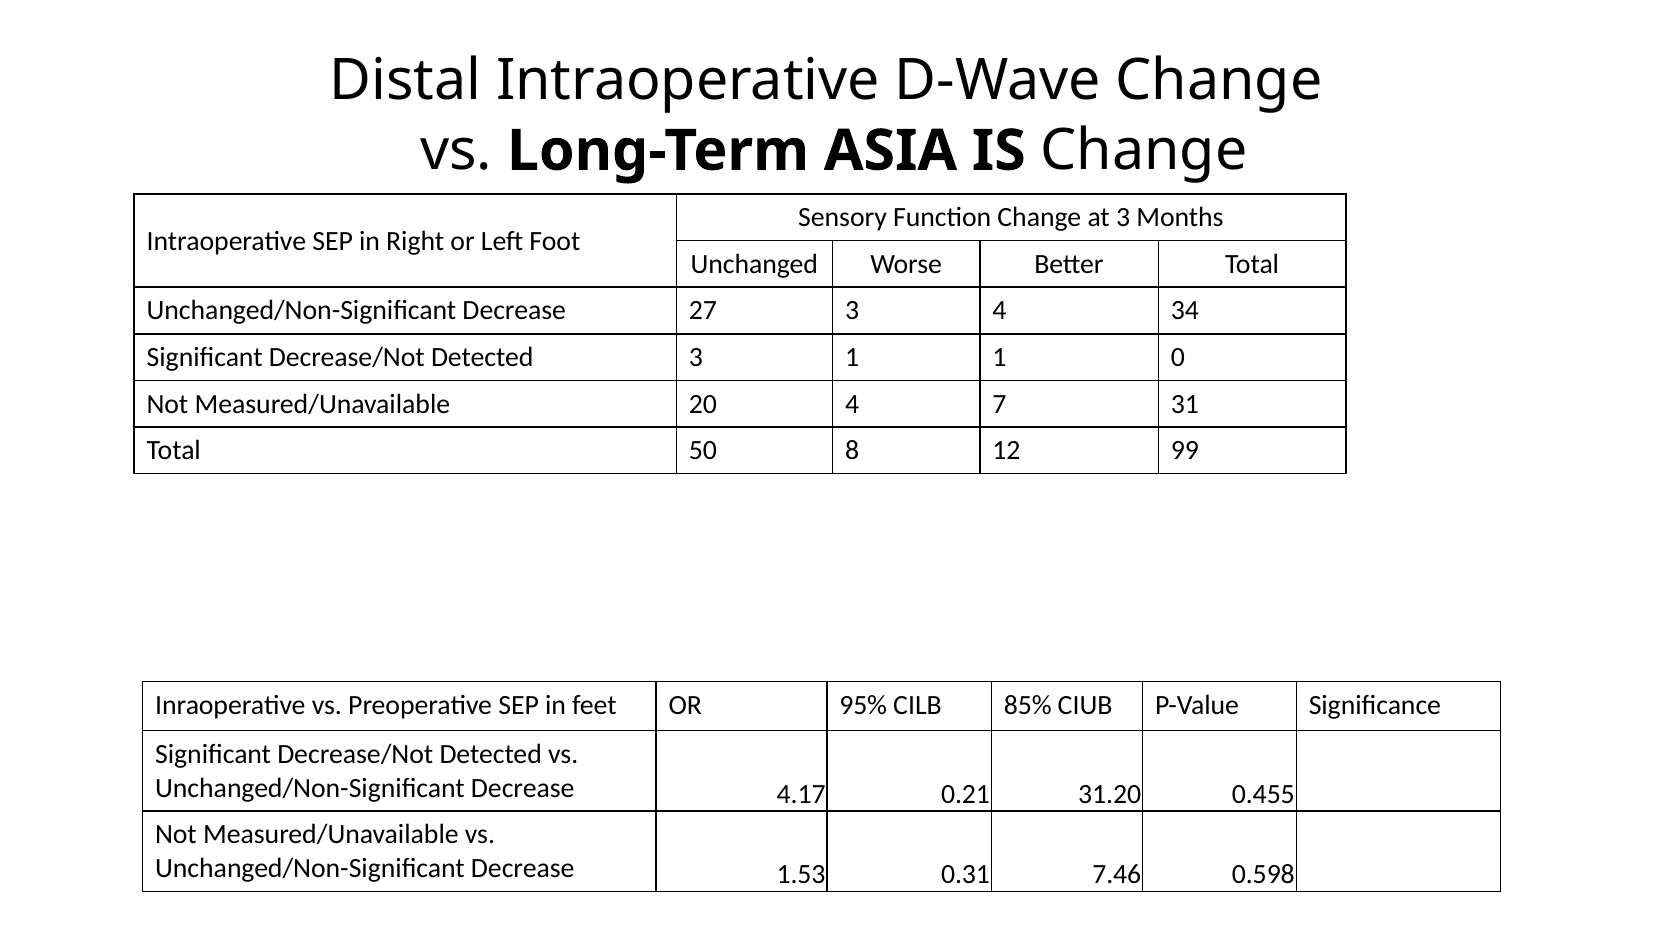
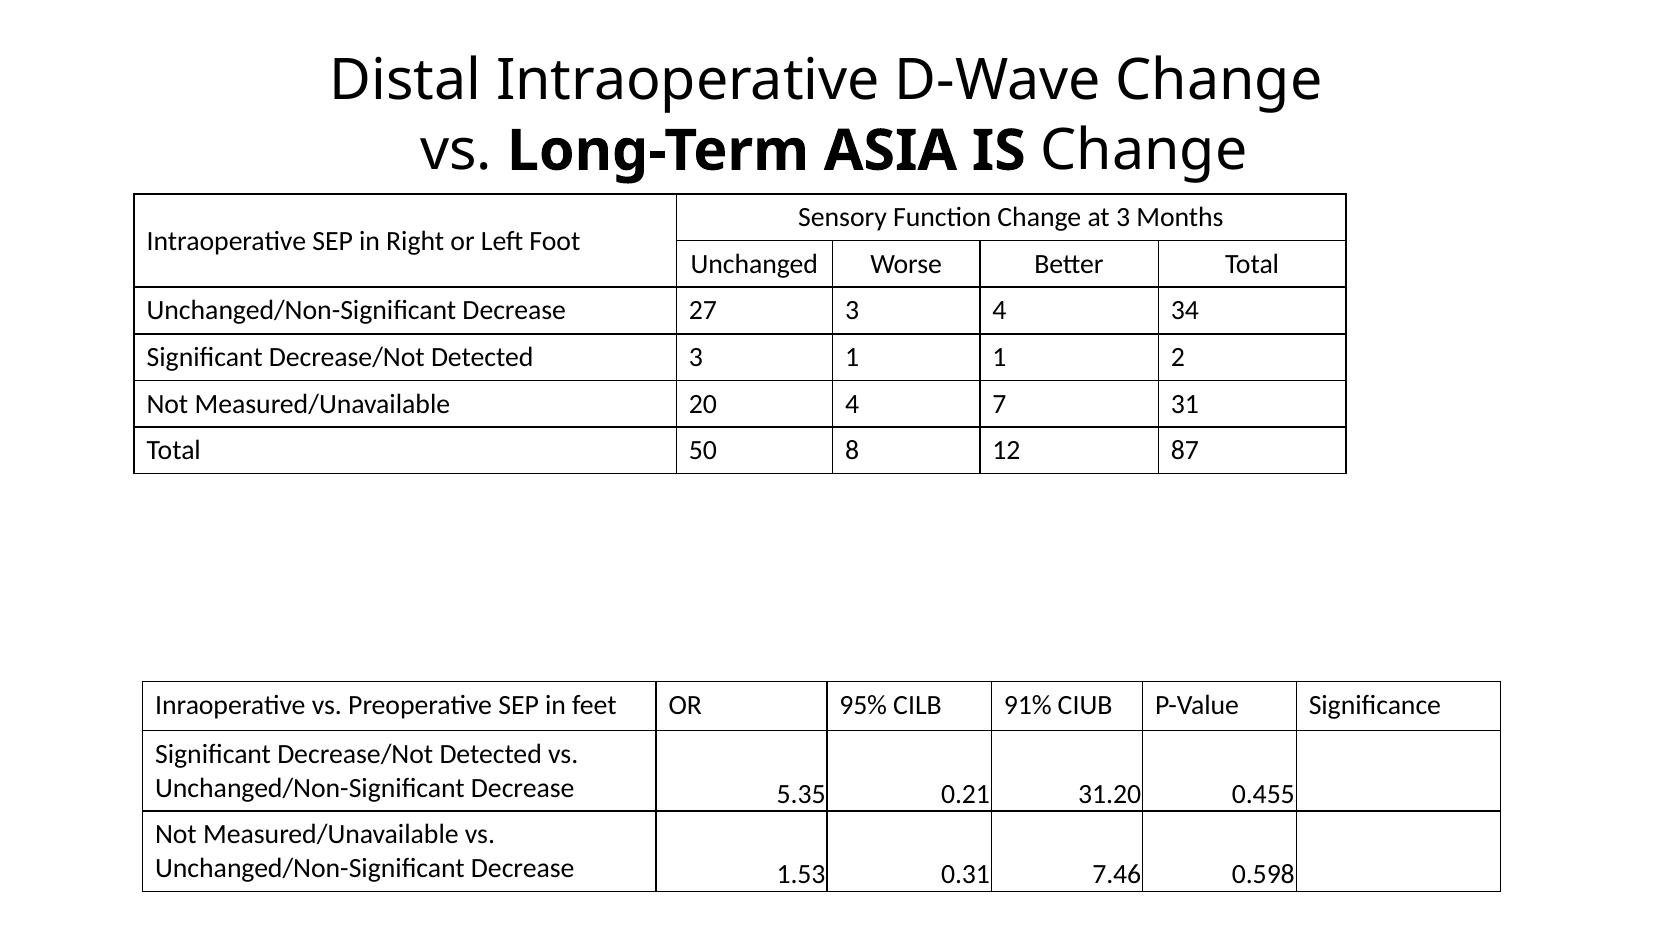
0: 0 -> 2
99: 99 -> 87
85%: 85% -> 91%
4.17: 4.17 -> 5.35
